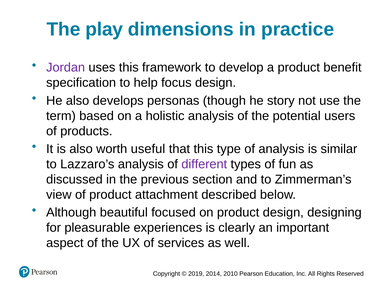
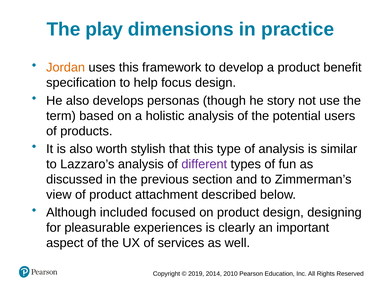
Jordan colour: purple -> orange
useful: useful -> stylish
beautiful: beautiful -> included
